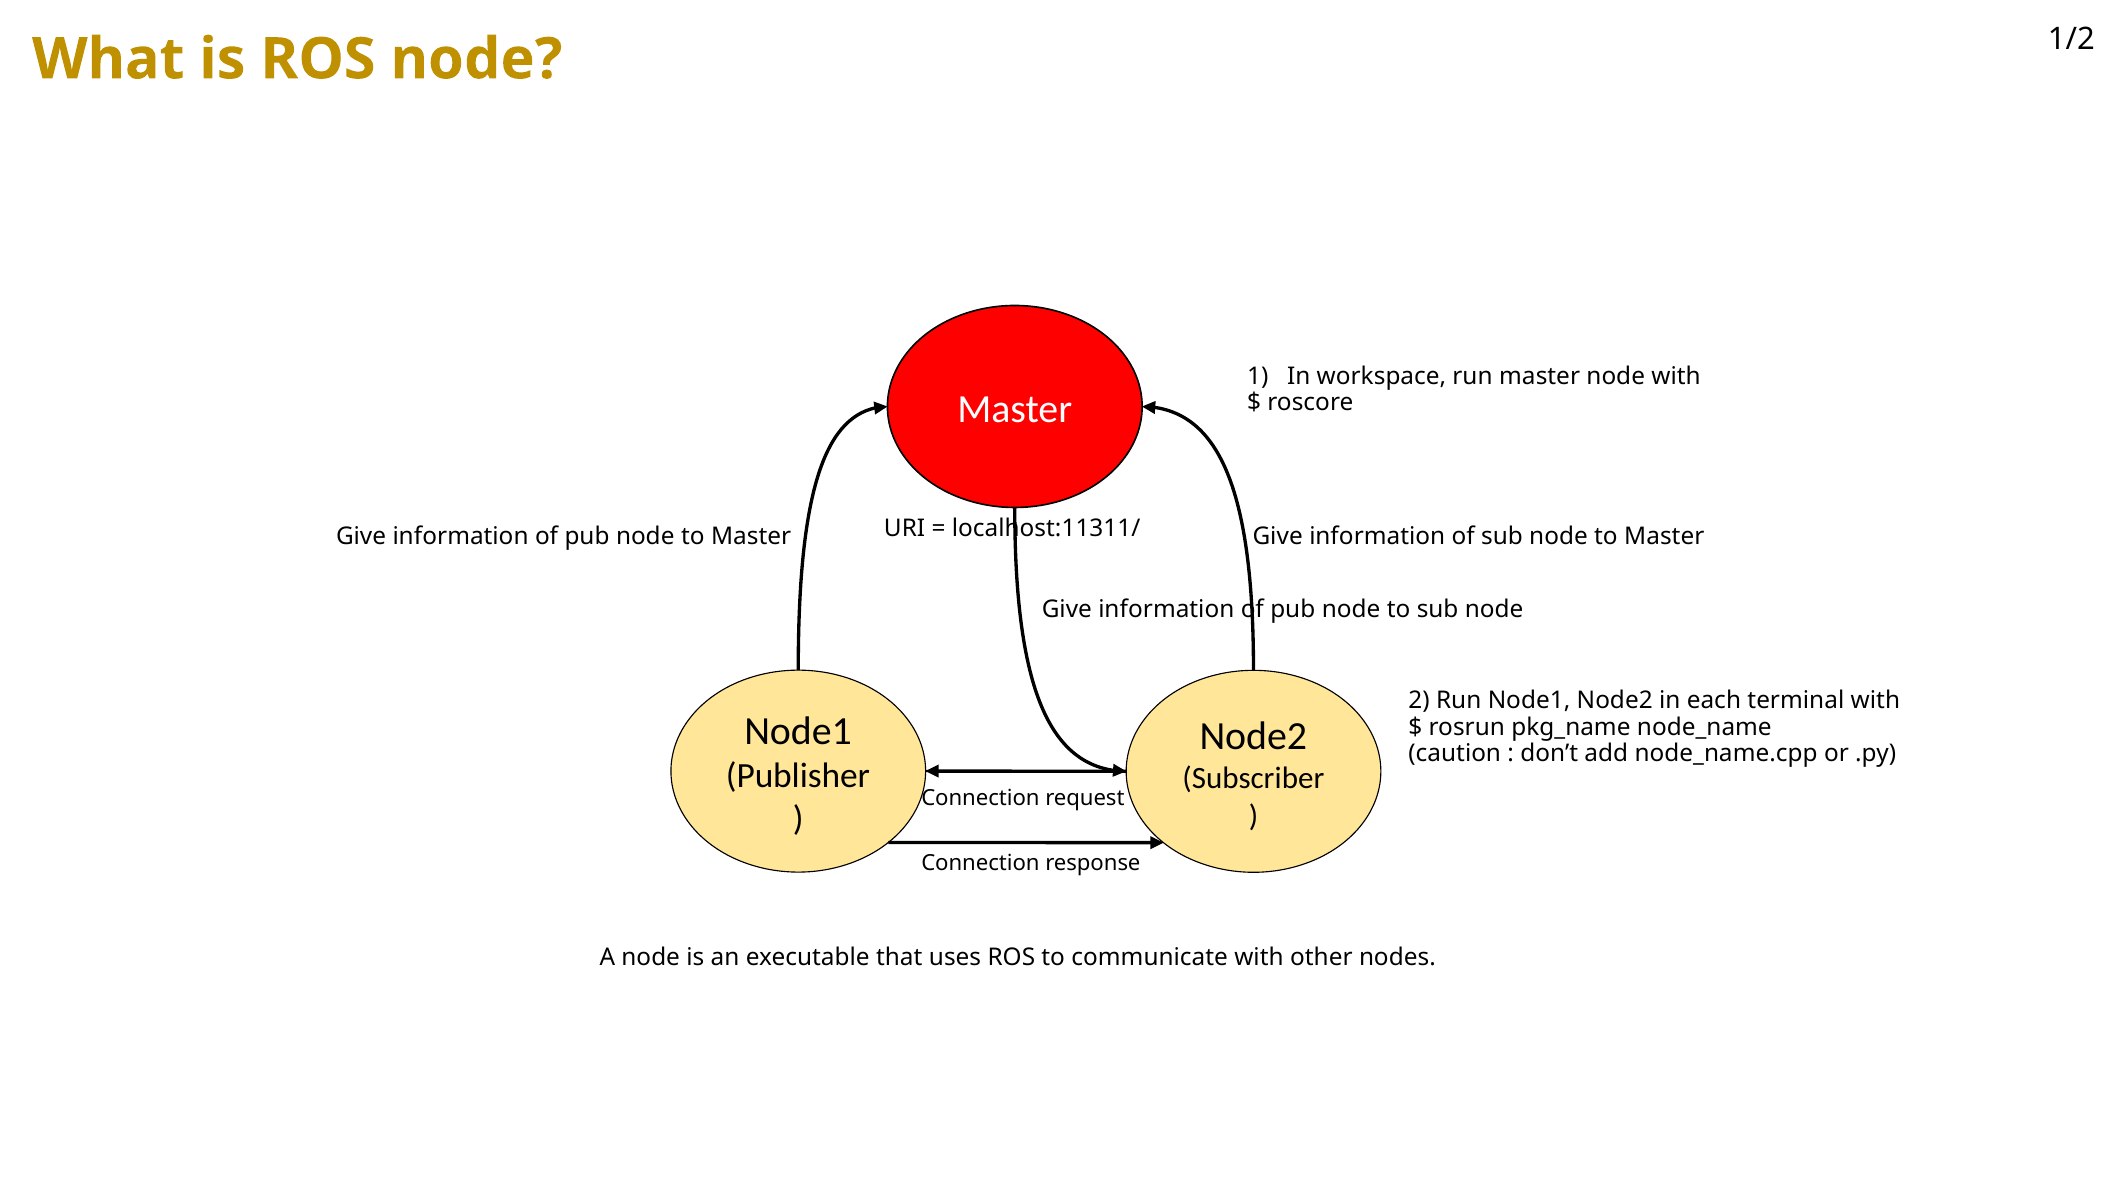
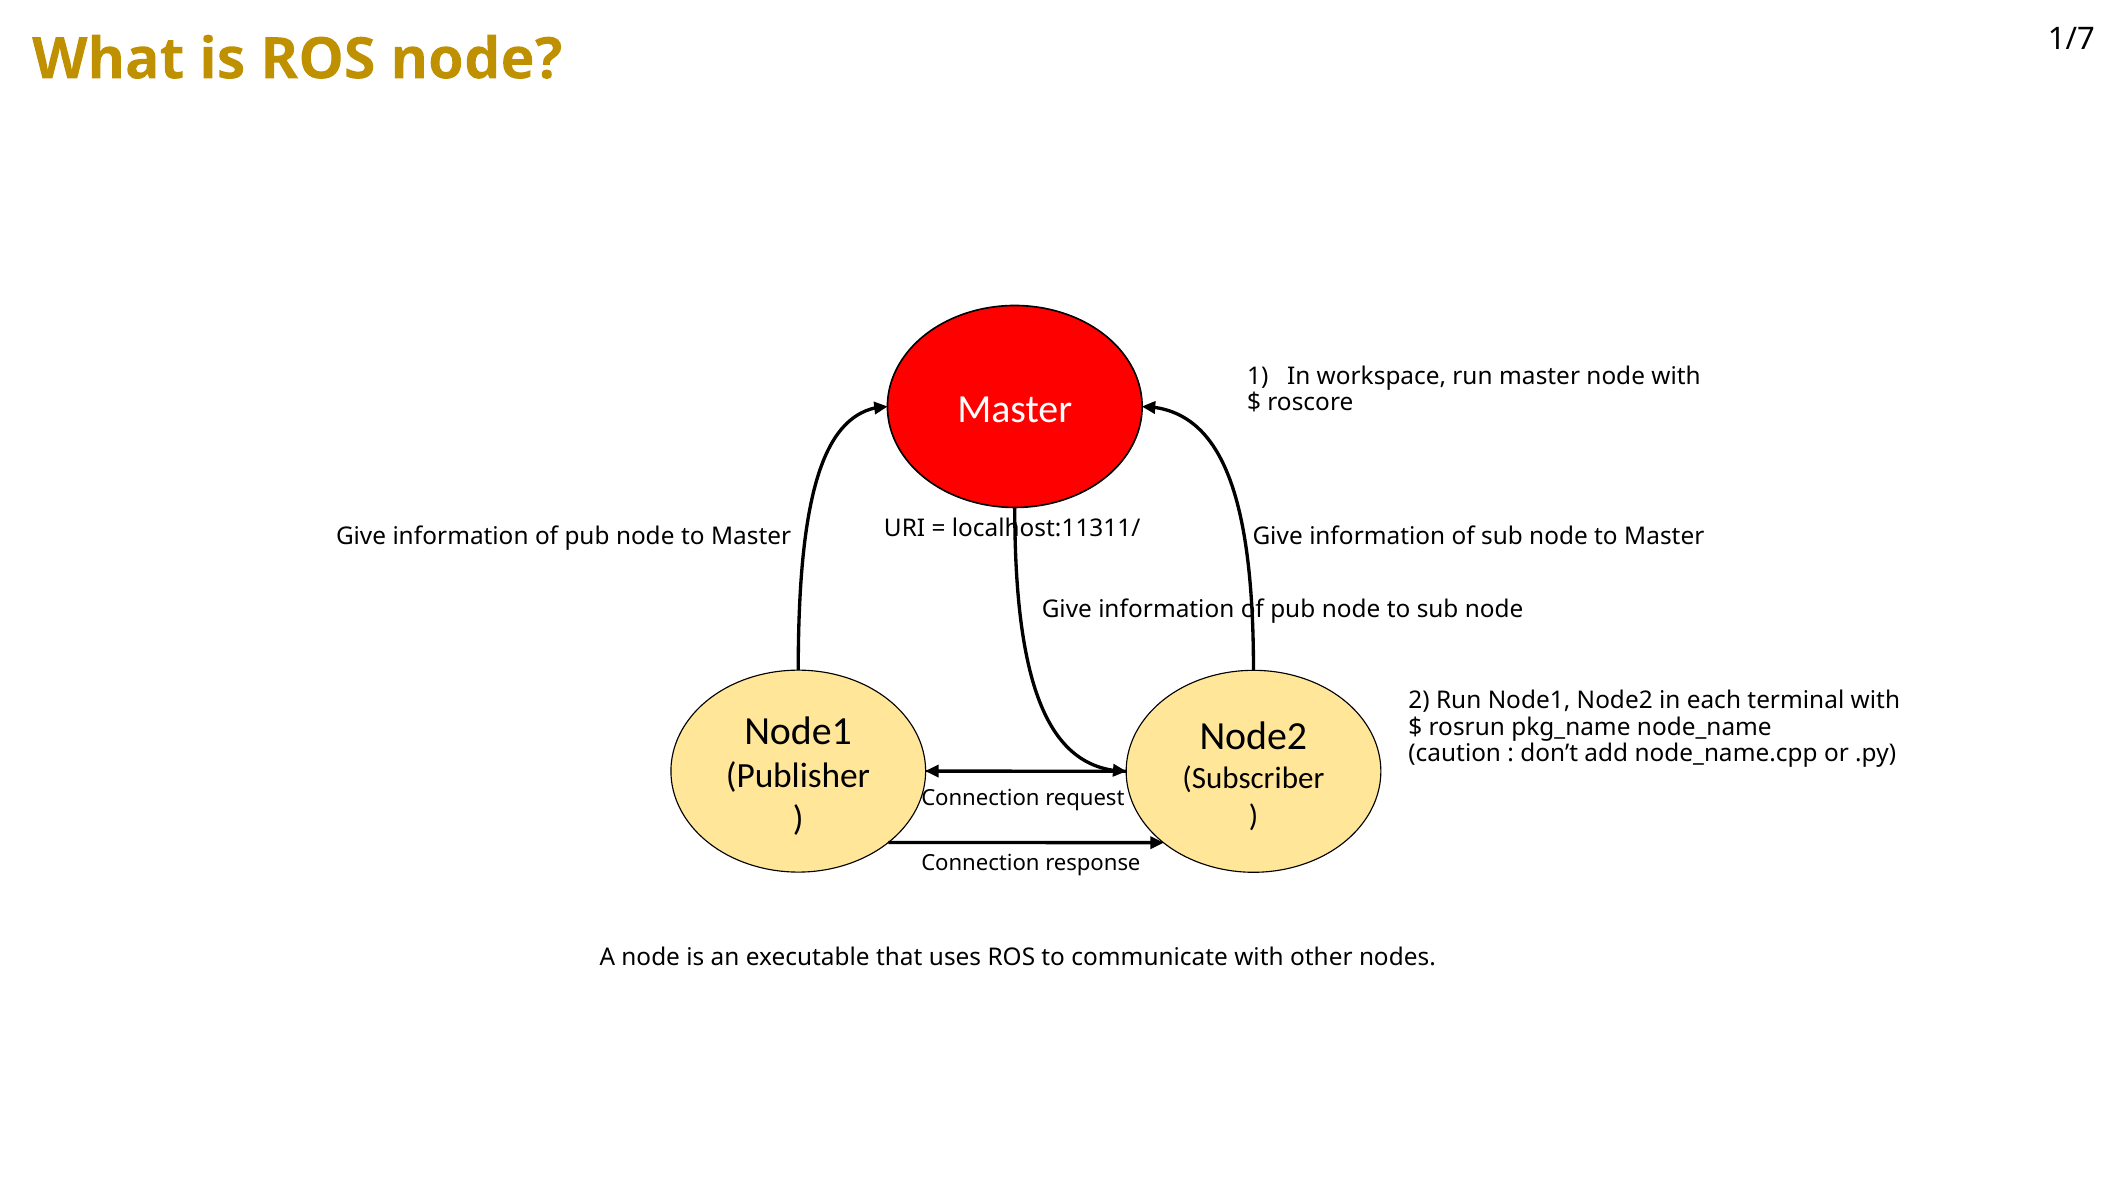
1/2: 1/2 -> 1/7
